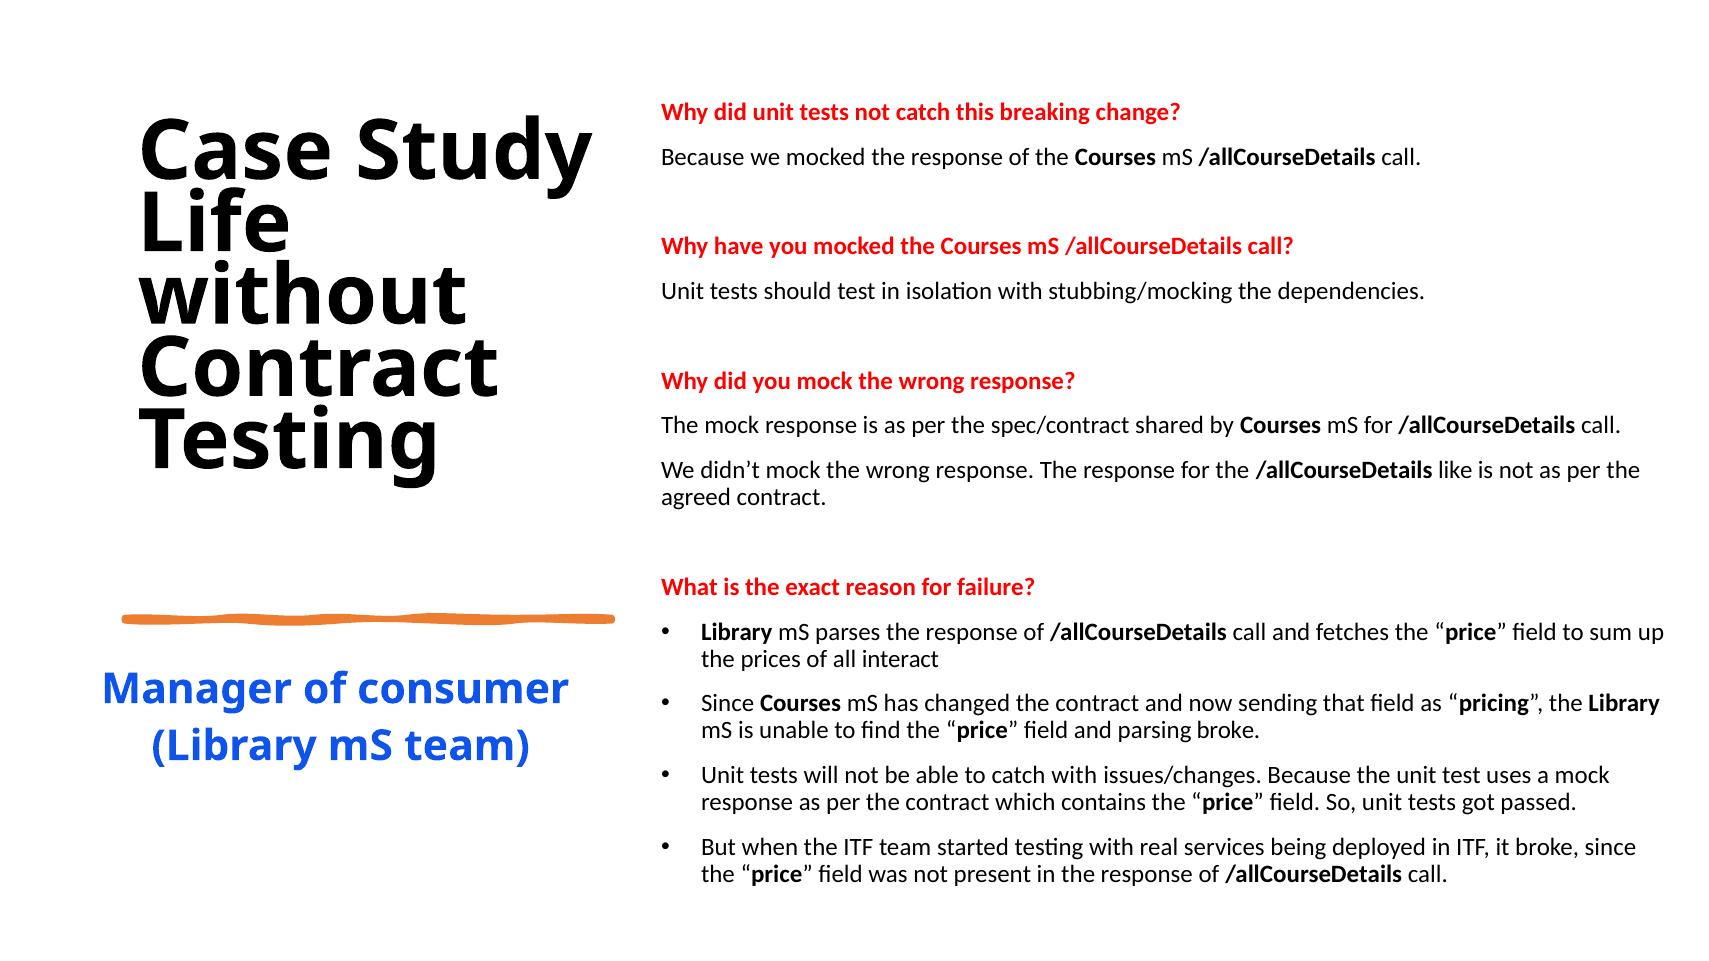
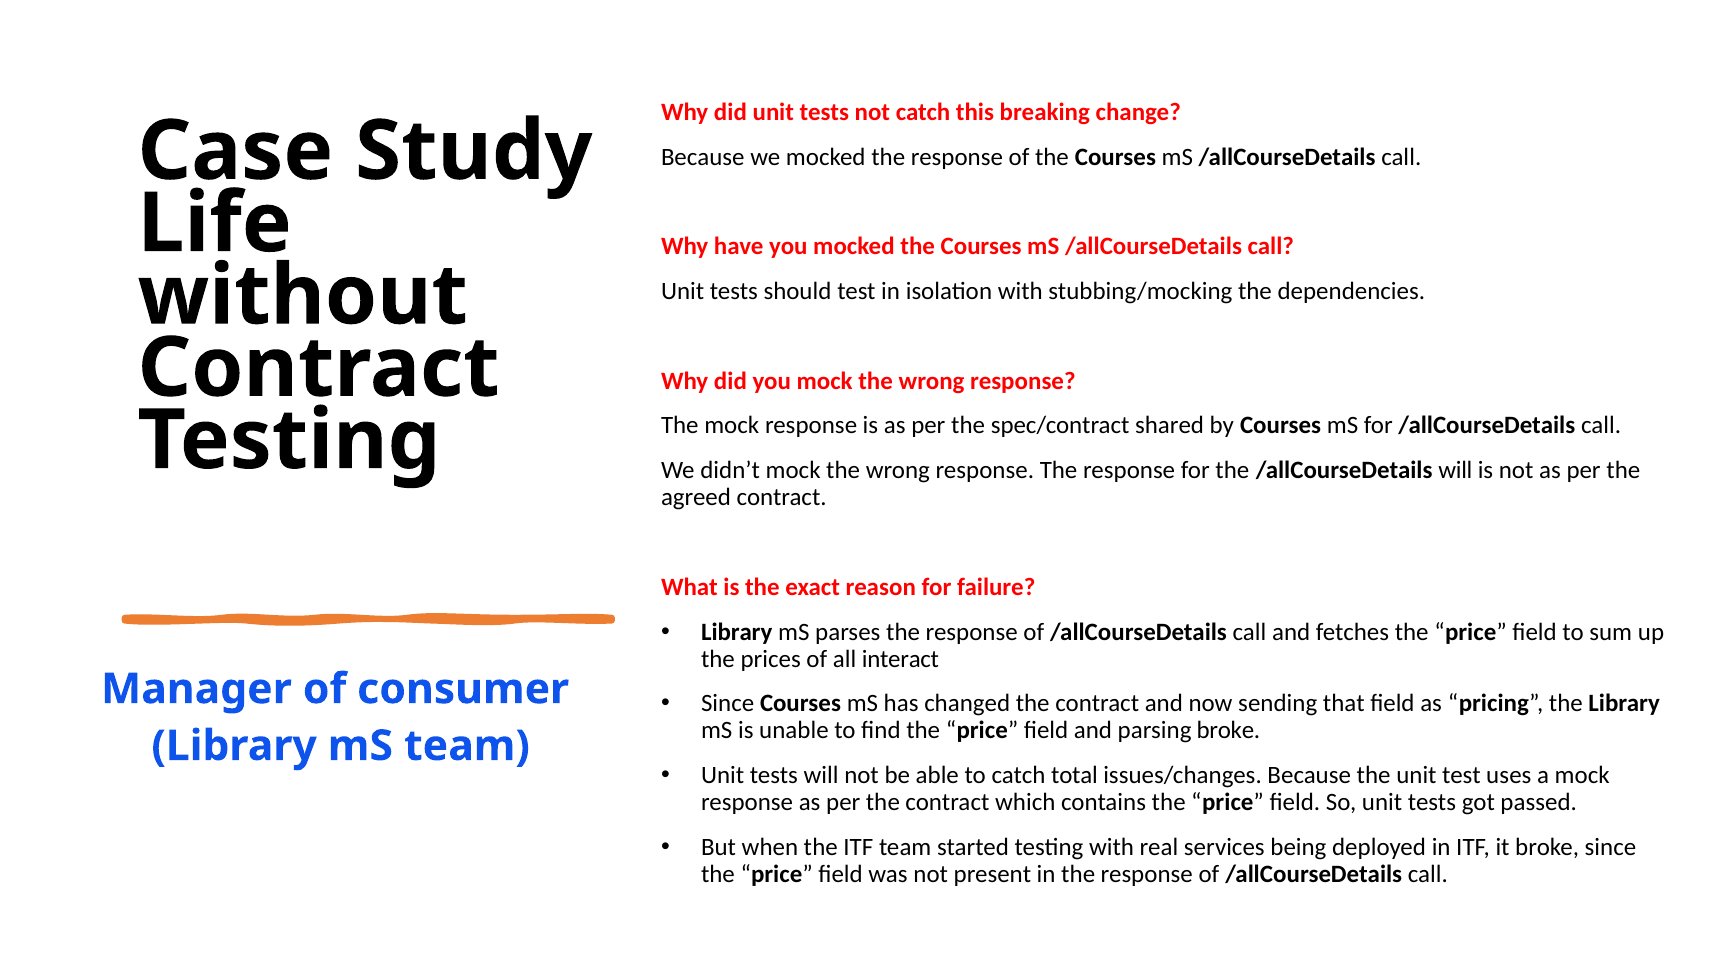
/allCourseDetails like: like -> will
catch with: with -> total
